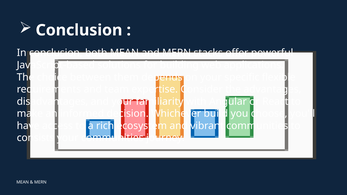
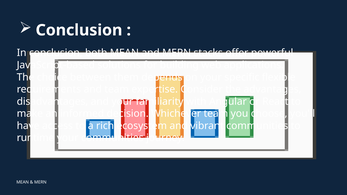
Whichever build: build -> team
consists: consists -> runtime
